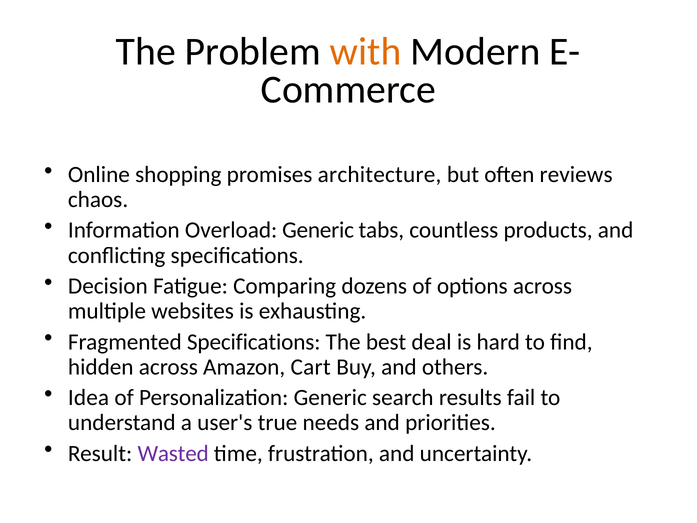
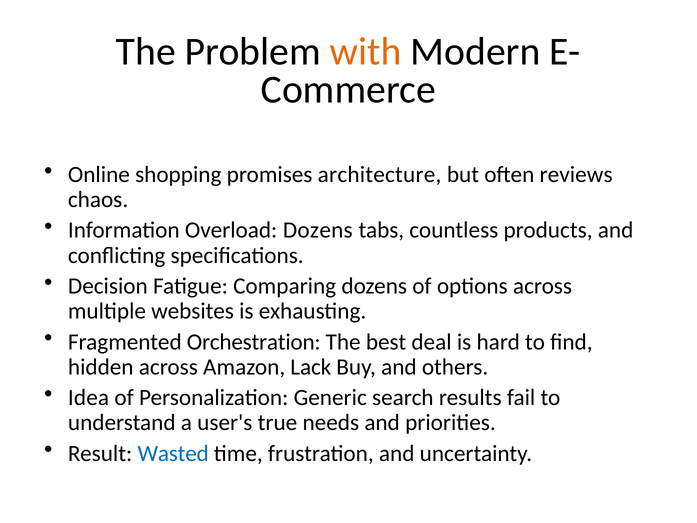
Overload Generic: Generic -> Dozens
Fragmented Specifications: Specifications -> Orchestration
Cart: Cart -> Lack
Wasted colour: purple -> blue
